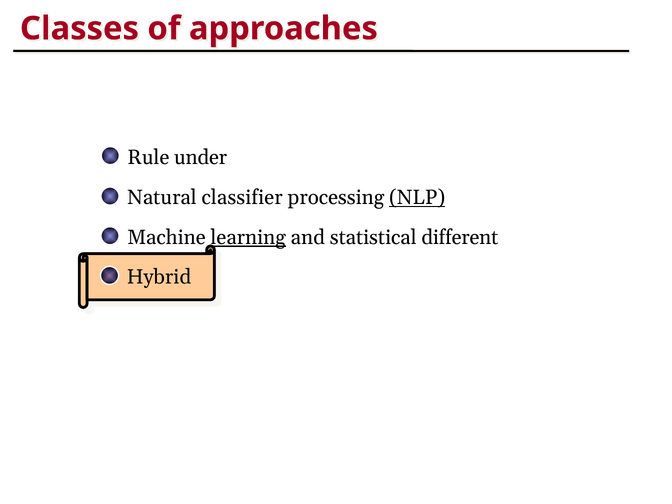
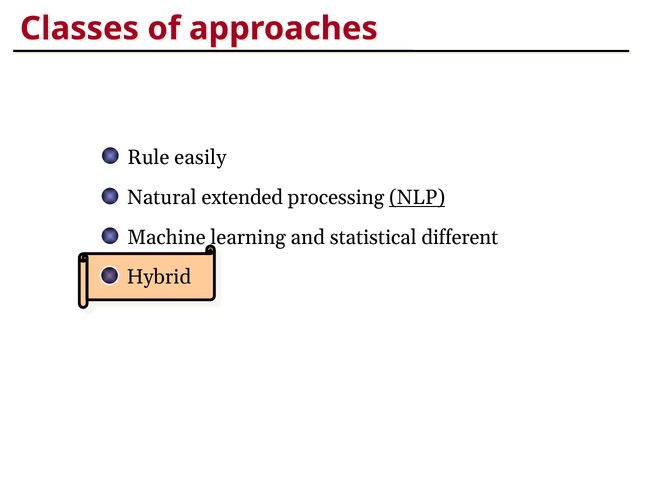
under: under -> easily
classifier: classifier -> extended
learning underline: present -> none
